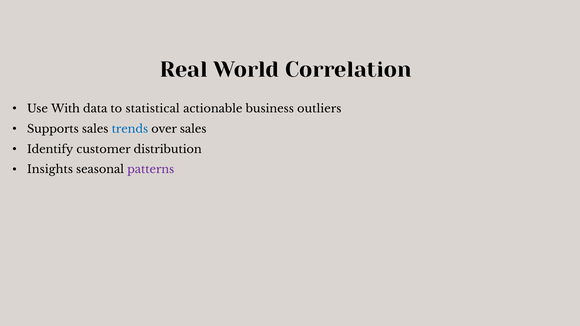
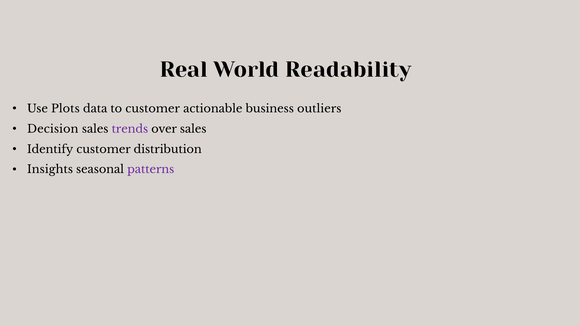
Correlation: Correlation -> Readability
With: With -> Plots
to statistical: statistical -> customer
Supports: Supports -> Decision
trends colour: blue -> purple
